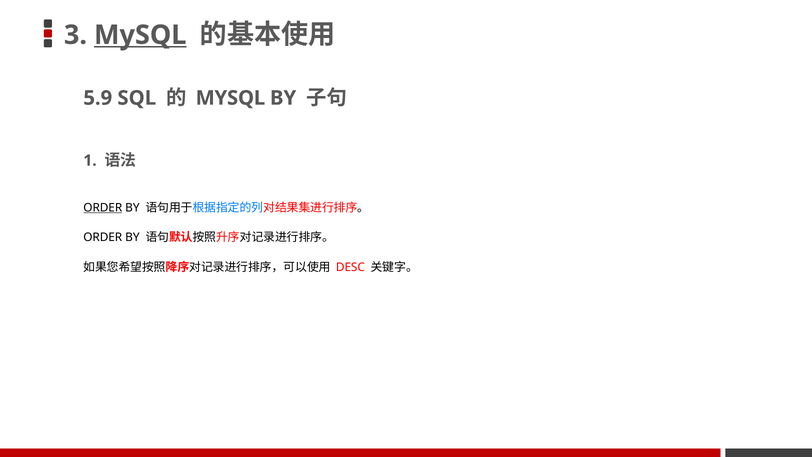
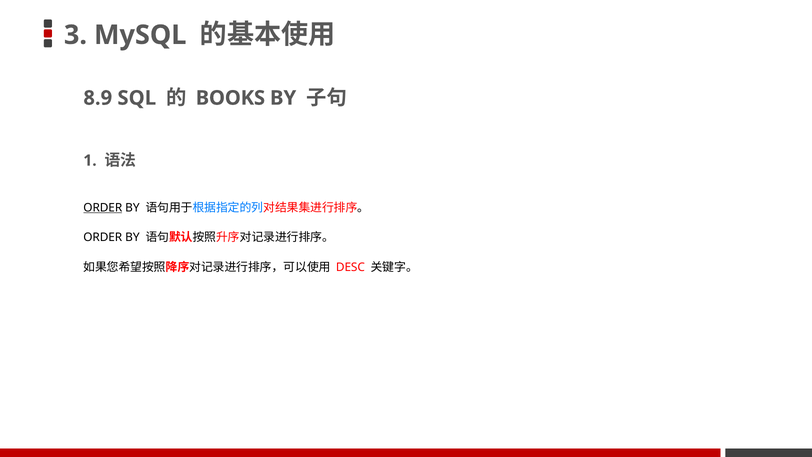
MySQL at (140, 35) underline: present -> none
5.9: 5.9 -> 8.9
MYSQL at (230, 98): MYSQL -> BOOKS
